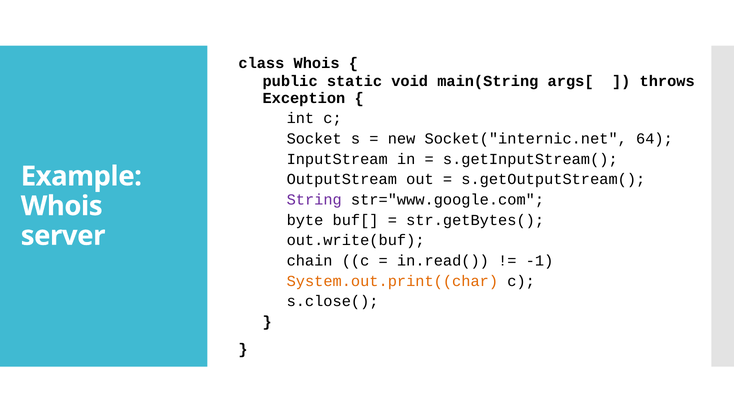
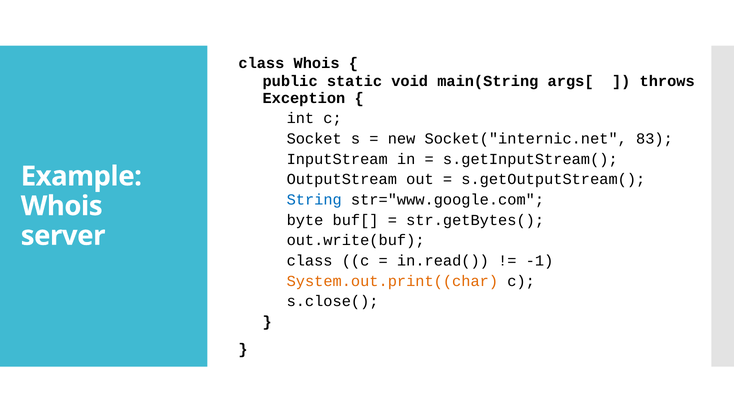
64: 64 -> 83
String colour: purple -> blue
chain at (310, 261): chain -> class
